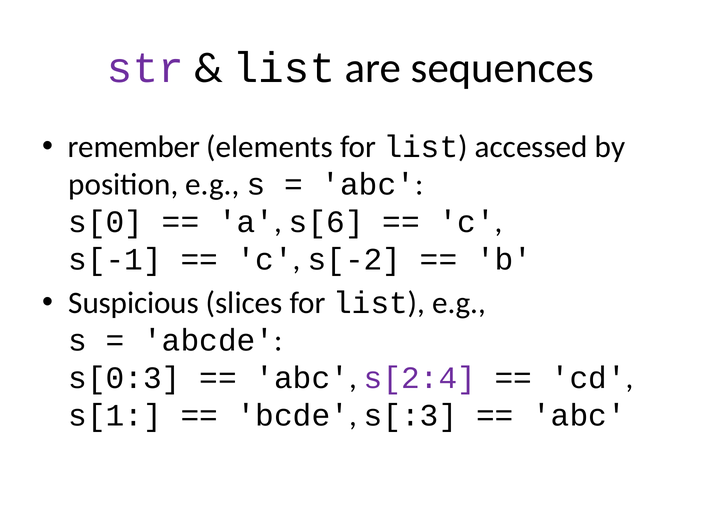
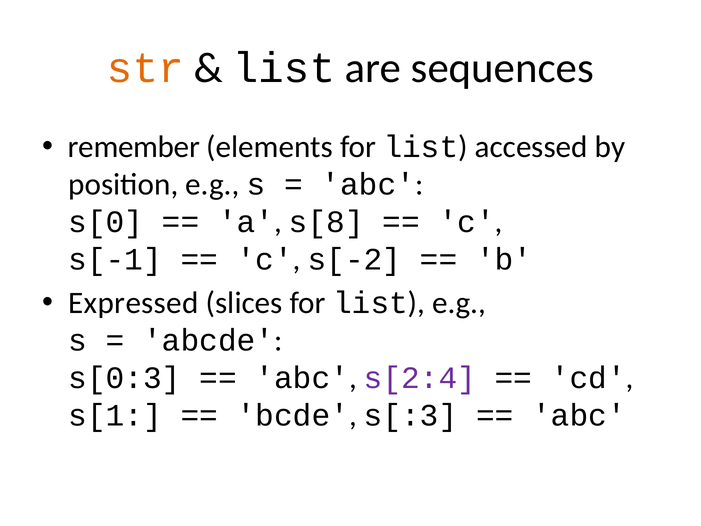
str colour: purple -> orange
s[6: s[6 -> s[8
Suspicious: Suspicious -> Expressed
